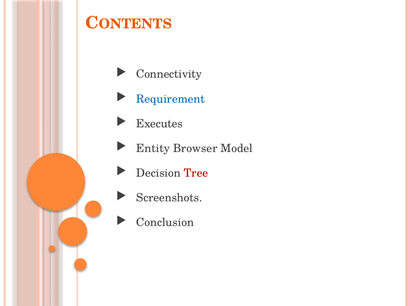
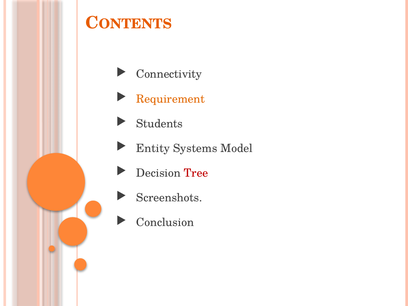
Requirement colour: blue -> orange
Executes: Executes -> Students
Browser: Browser -> Systems
